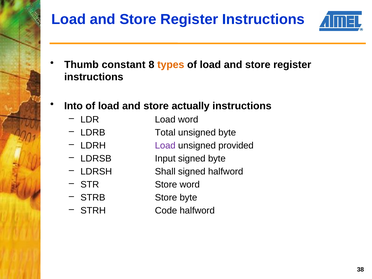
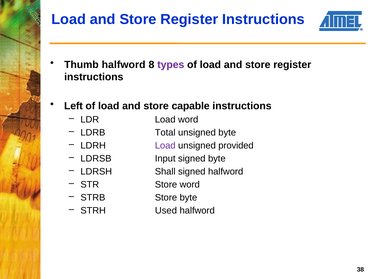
Thumb constant: constant -> halfword
types colour: orange -> purple
Into: Into -> Left
actually: actually -> capable
Code: Code -> Used
